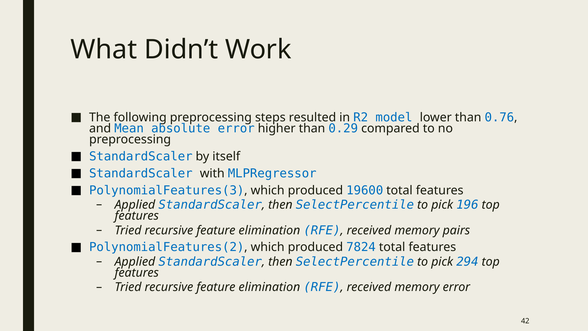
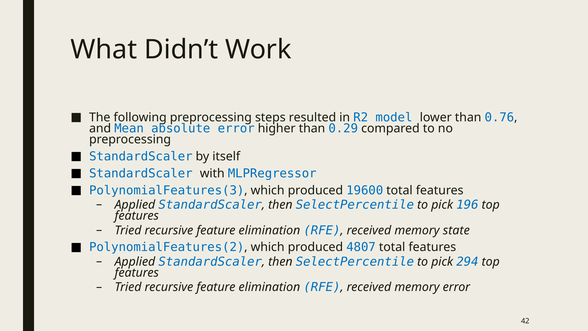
pairs: pairs -> state
7824: 7824 -> 4807
